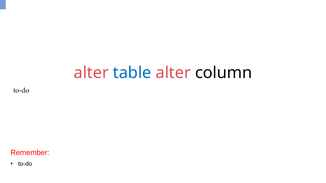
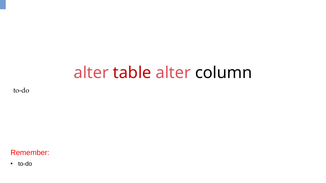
table colour: blue -> red
